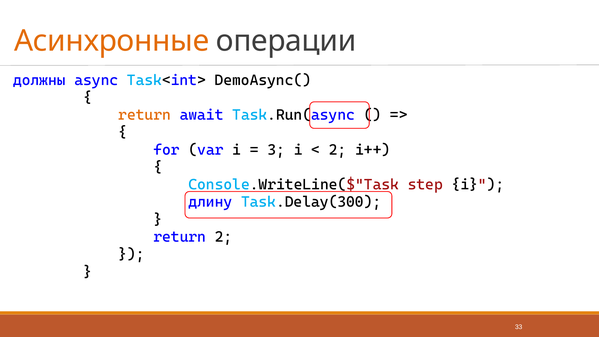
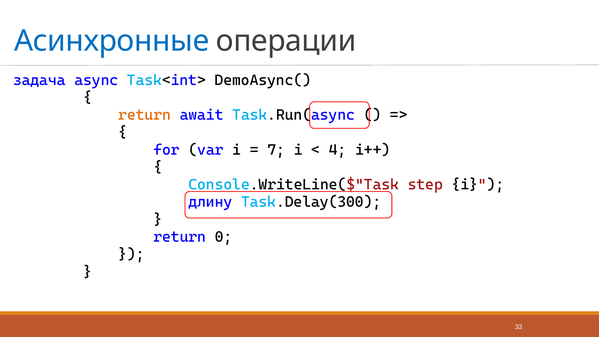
Асинхронные colour: orange -> blue
должны: должны -> задача
3: 3 -> 7
2 at (338, 150): 2 -> 4
return 2: 2 -> 0
